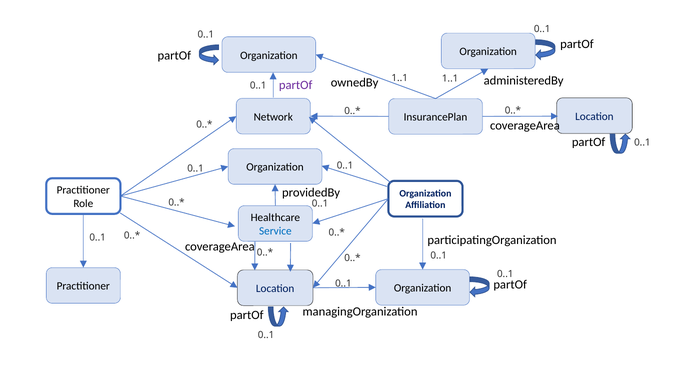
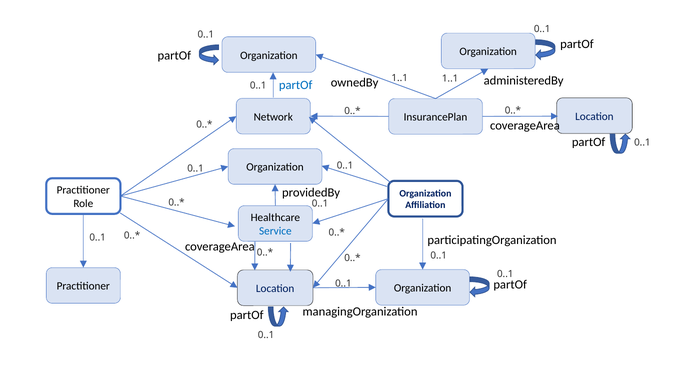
partOf at (296, 85) colour: purple -> blue
